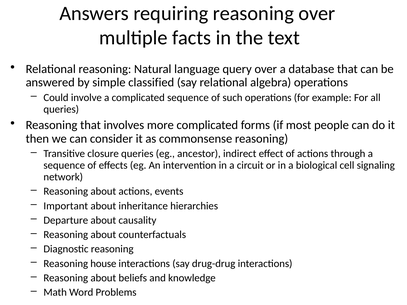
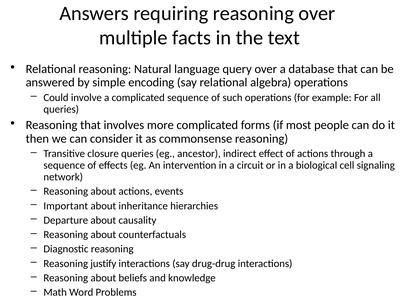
classified: classified -> encoding
house: house -> justify
